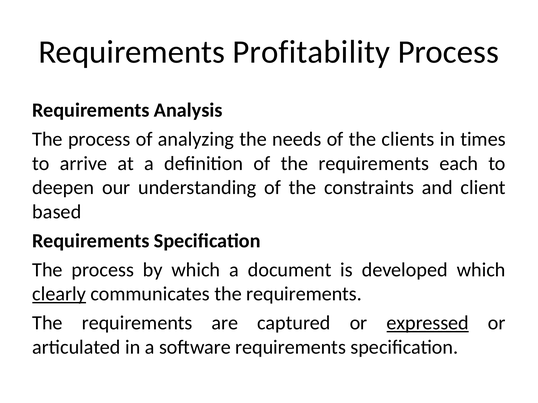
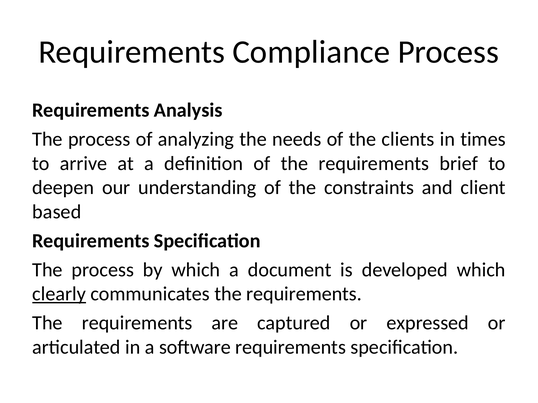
Profitability: Profitability -> Compliance
each: each -> brief
expressed underline: present -> none
